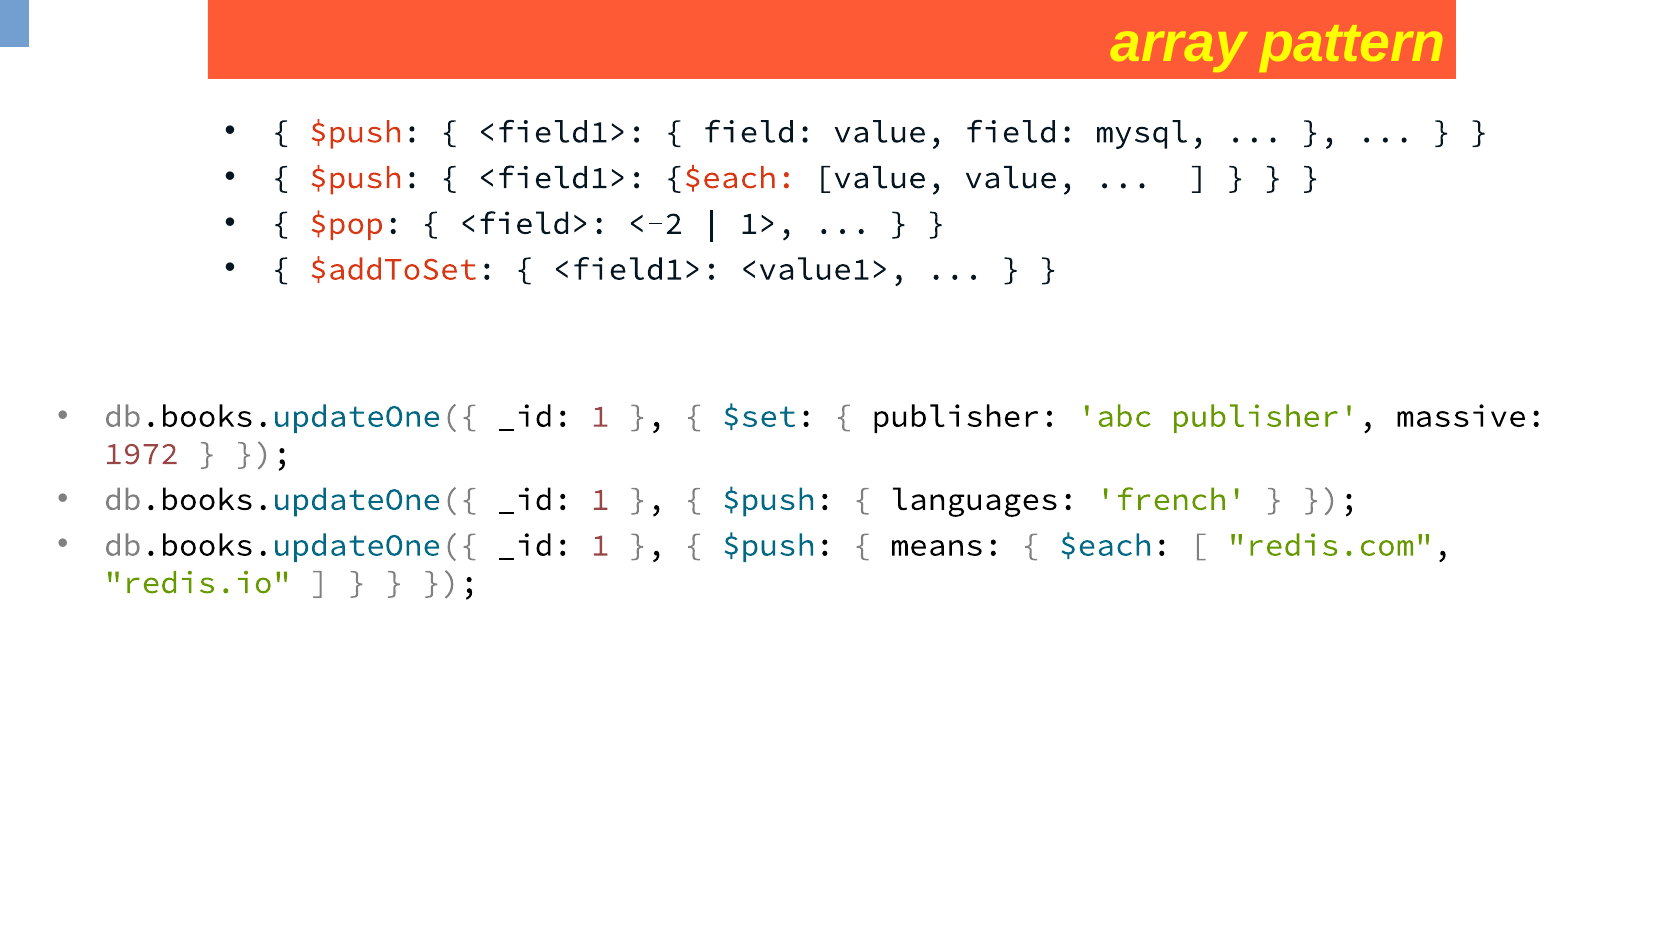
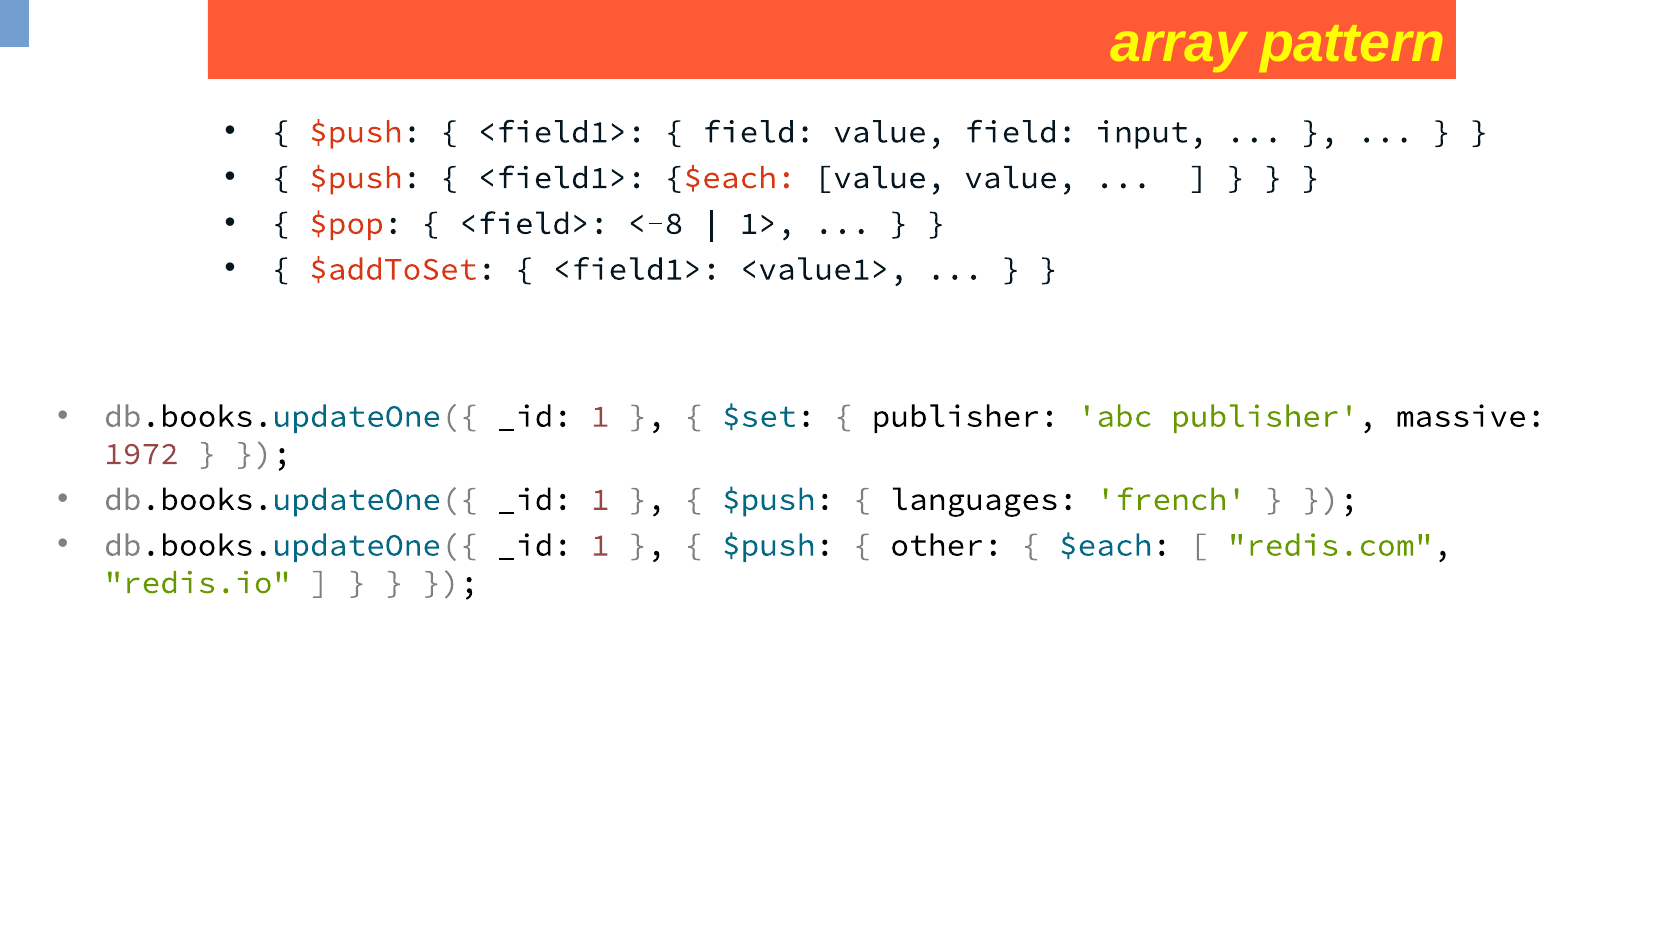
mysql: mysql -> input
<-2: <-2 -> <-8
means: means -> other
